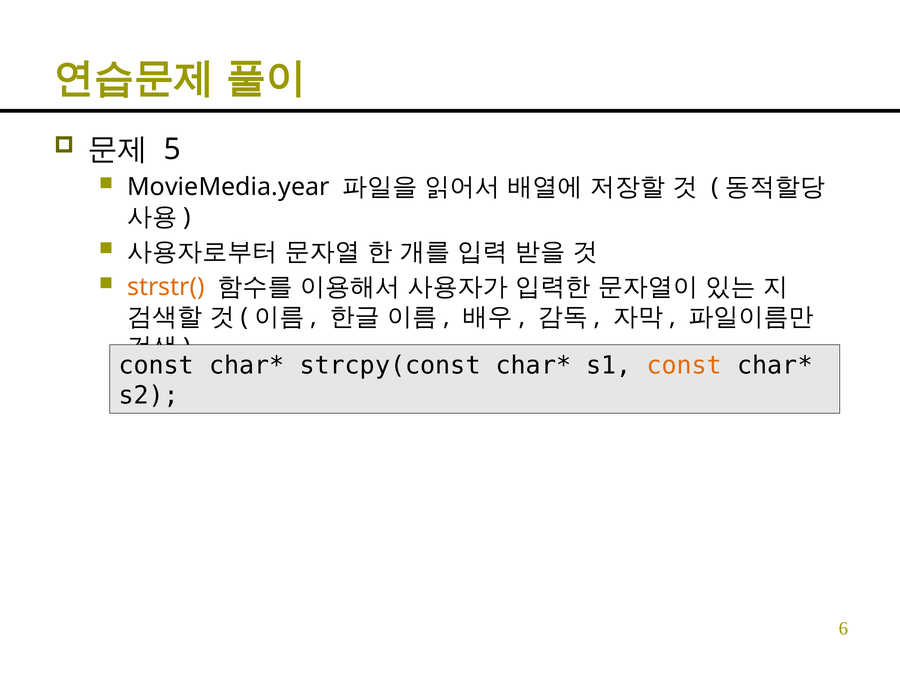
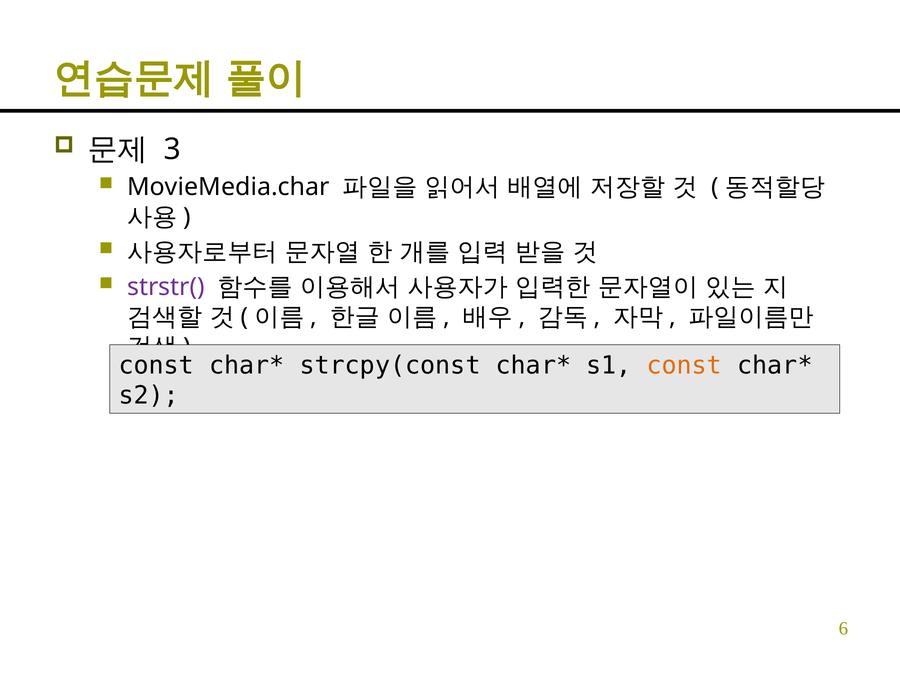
5: 5 -> 3
MovieMedia.year: MovieMedia.year -> MovieMedia.char
strstr( colour: orange -> purple
